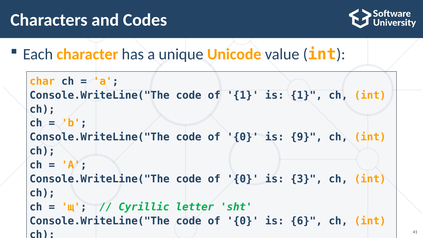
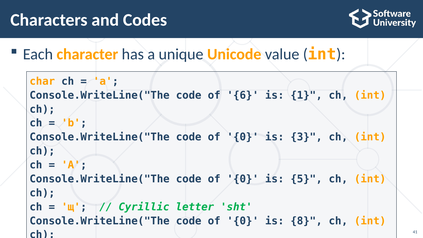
of 1: 1 -> 6
9: 9 -> 3
3: 3 -> 5
6: 6 -> 8
